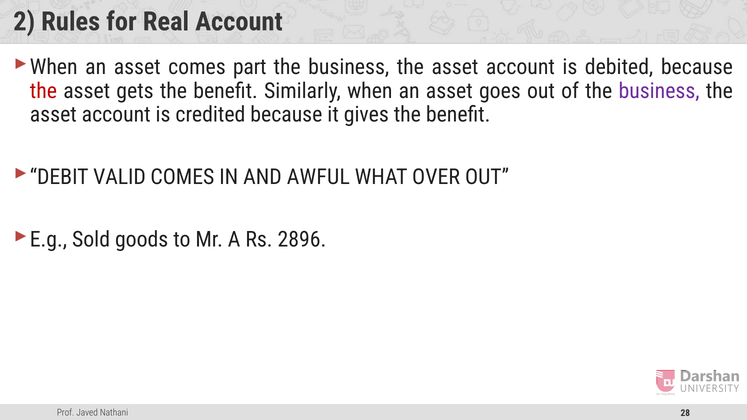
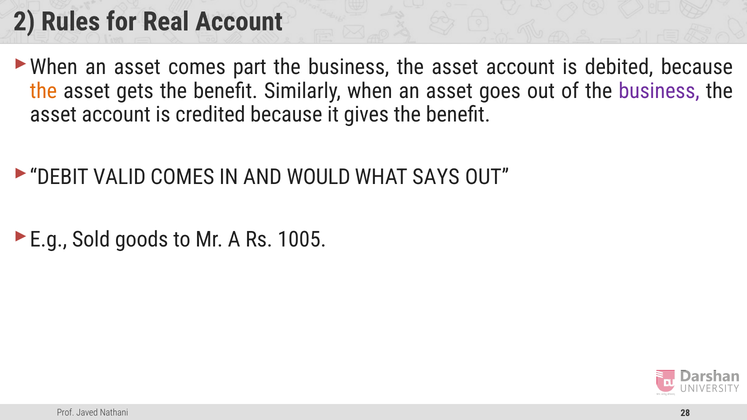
the at (43, 91) colour: red -> orange
AWFUL: AWFUL -> WOULD
OVER: OVER -> SAYS
2896: 2896 -> 1005
